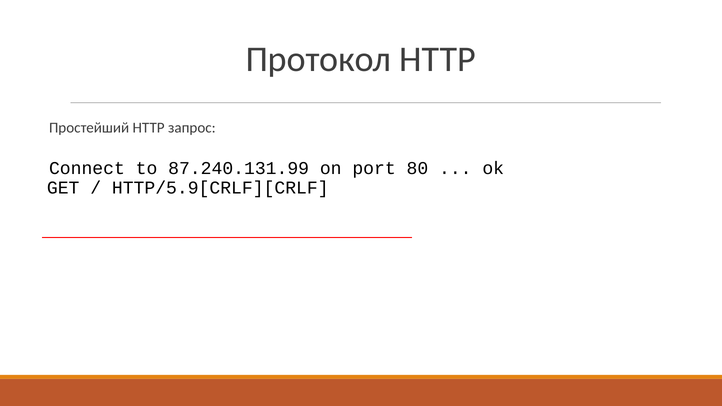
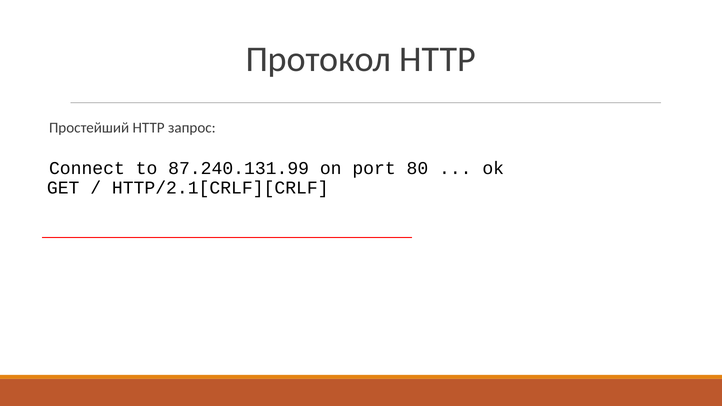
HTTP/5.9[CRLF][CRLF: HTTP/5.9[CRLF][CRLF -> HTTP/2.1[CRLF][CRLF
